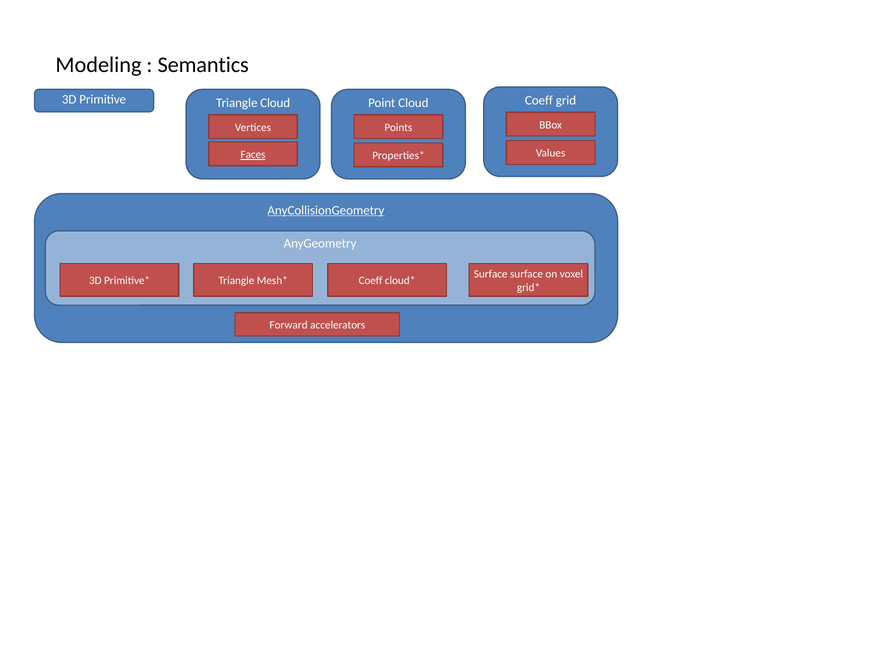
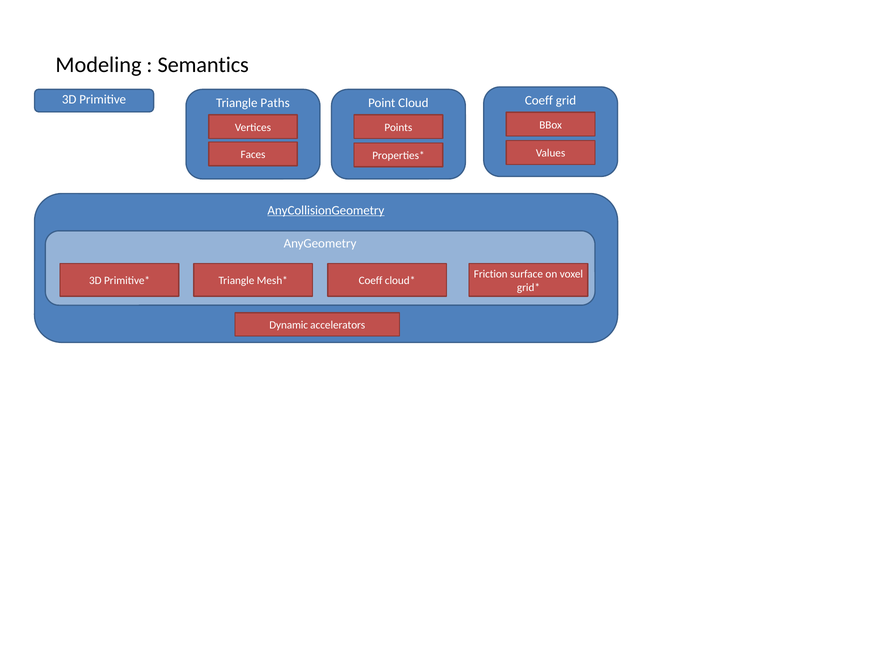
Triangle Cloud: Cloud -> Paths
Faces underline: present -> none
Surface at (491, 274): Surface -> Friction
Forward: Forward -> Dynamic
